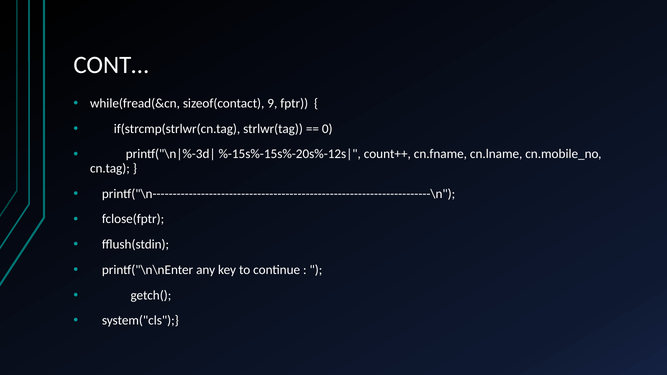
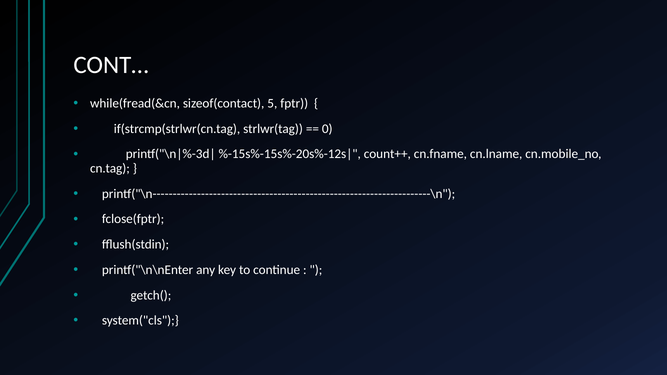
9: 9 -> 5
